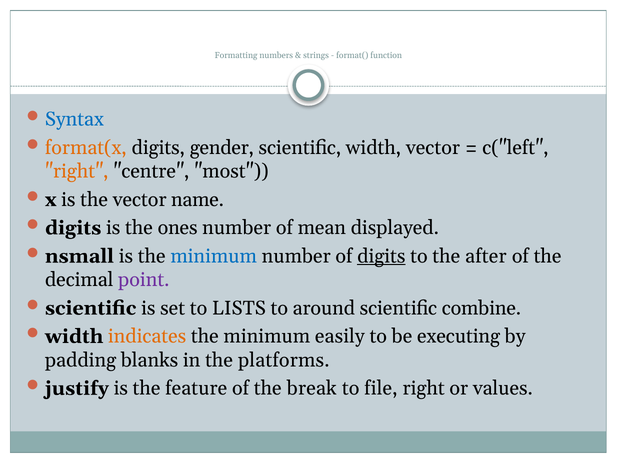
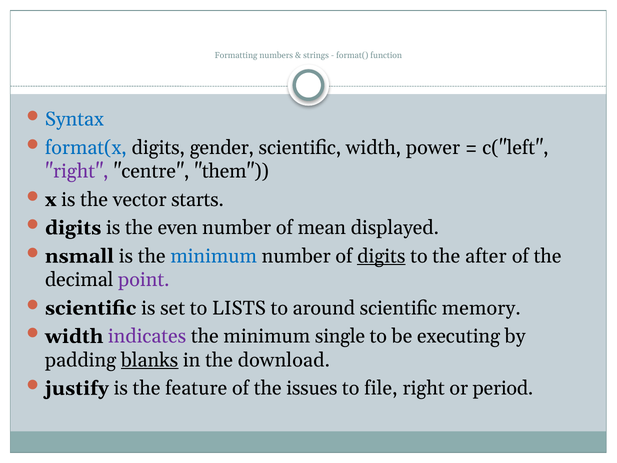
format(x colour: orange -> blue
width vector: vector -> power
right at (77, 171) colour: orange -> purple
most: most -> them
name: name -> starts
ones: ones -> even
combine: combine -> memory
indicates colour: orange -> purple
easily: easily -> single
blanks underline: none -> present
platforms: platforms -> download
break: break -> issues
values: values -> period
